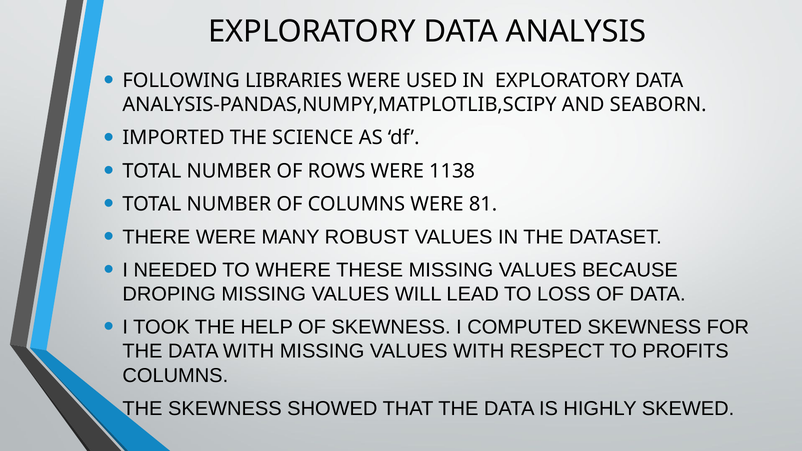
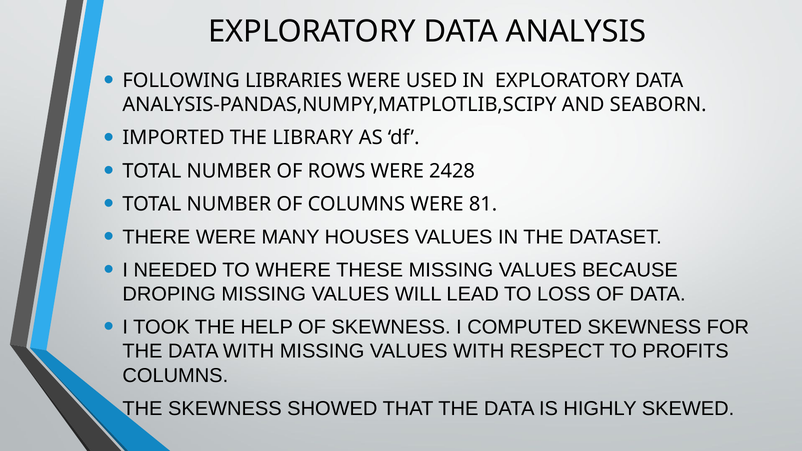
SCIENCE: SCIENCE -> LIBRARY
1138: 1138 -> 2428
ROBUST: ROBUST -> HOUSES
